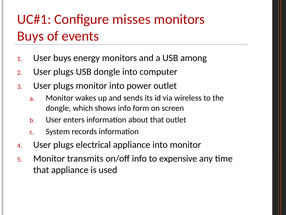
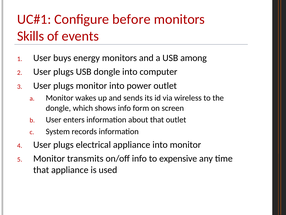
misses: misses -> before
Buys at (30, 36): Buys -> Skills
